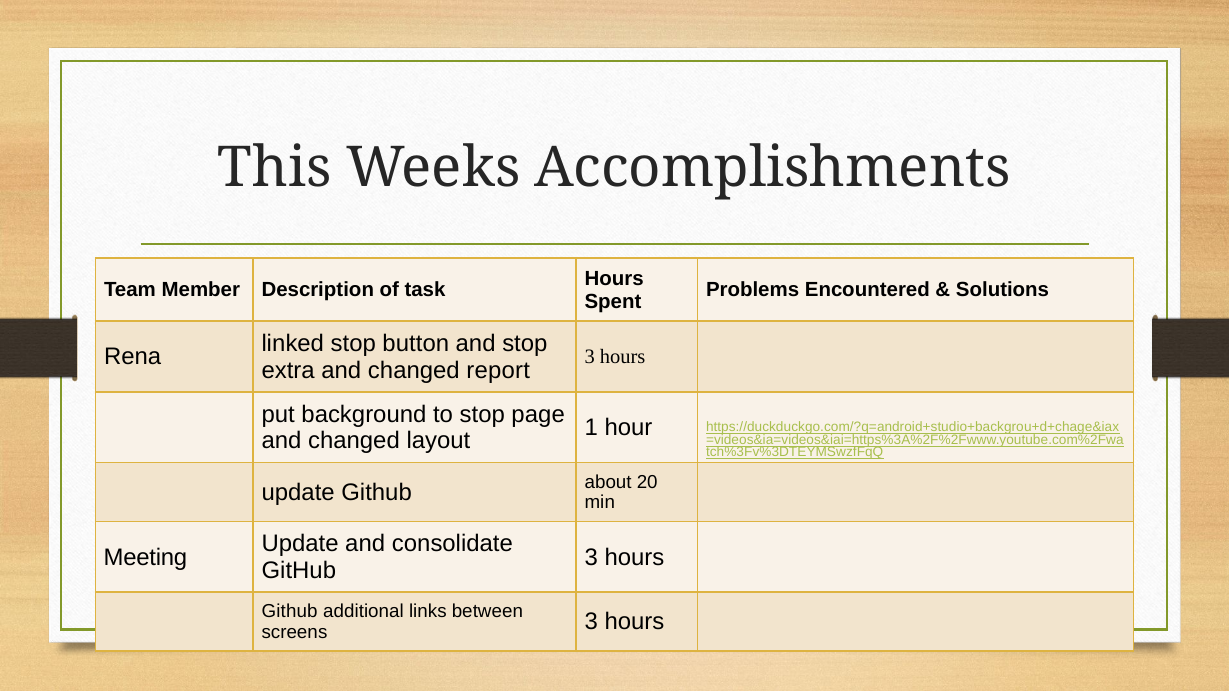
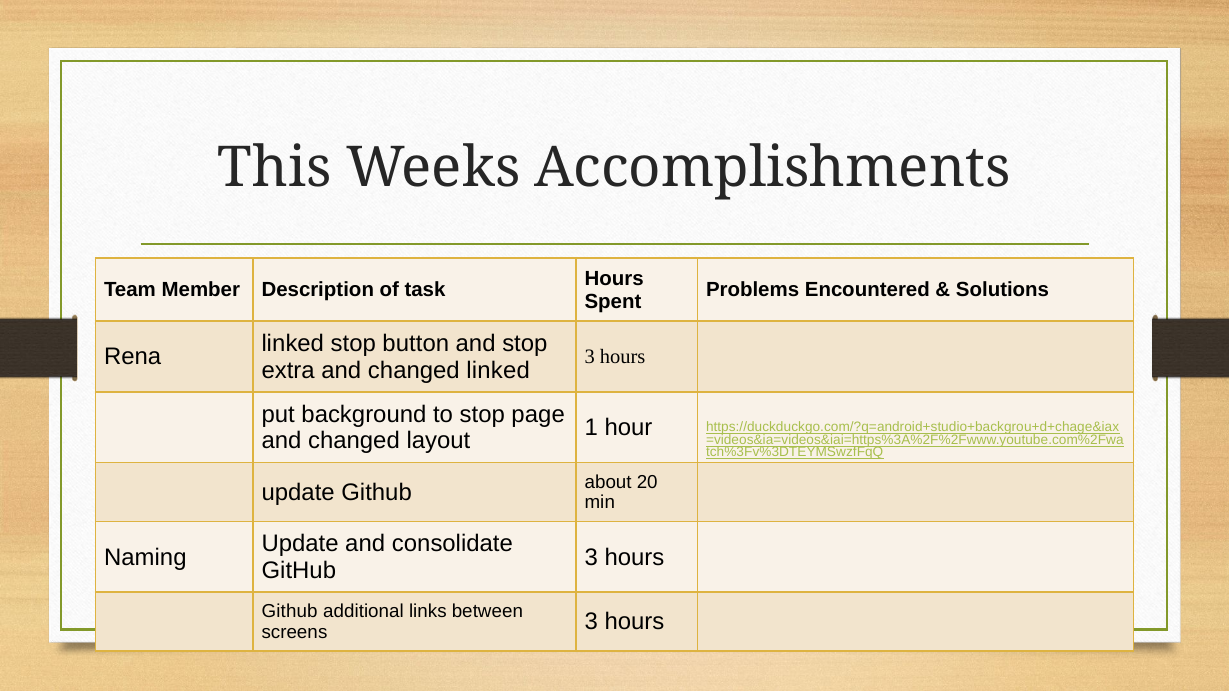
changed report: report -> linked
Meeting: Meeting -> Naming
